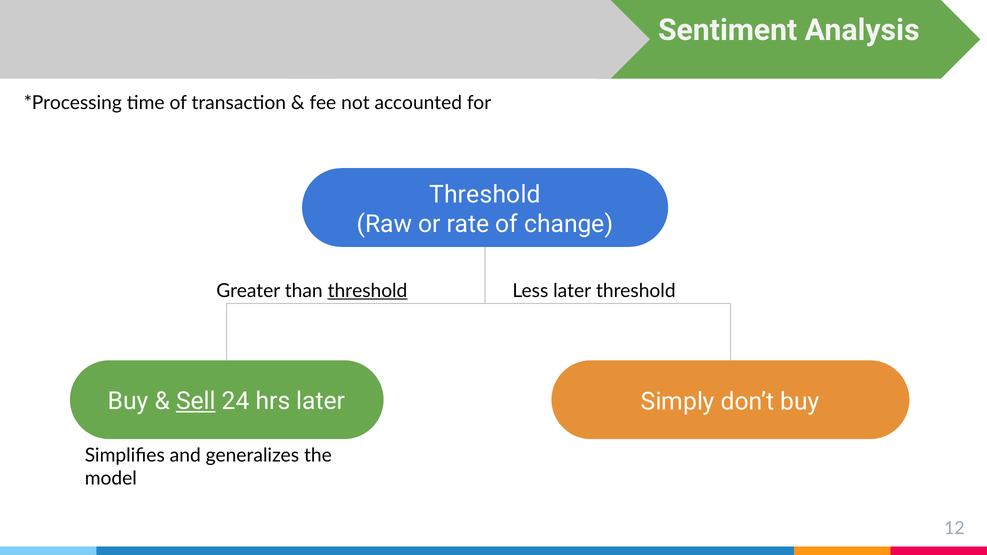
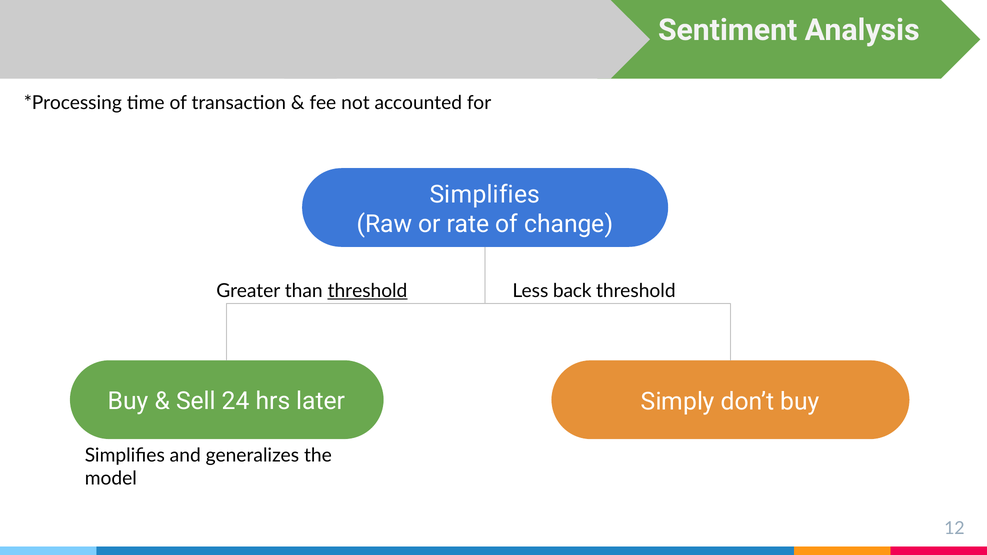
Threshold at (485, 194): Threshold -> Simplifies
Less later: later -> back
Sell underline: present -> none
